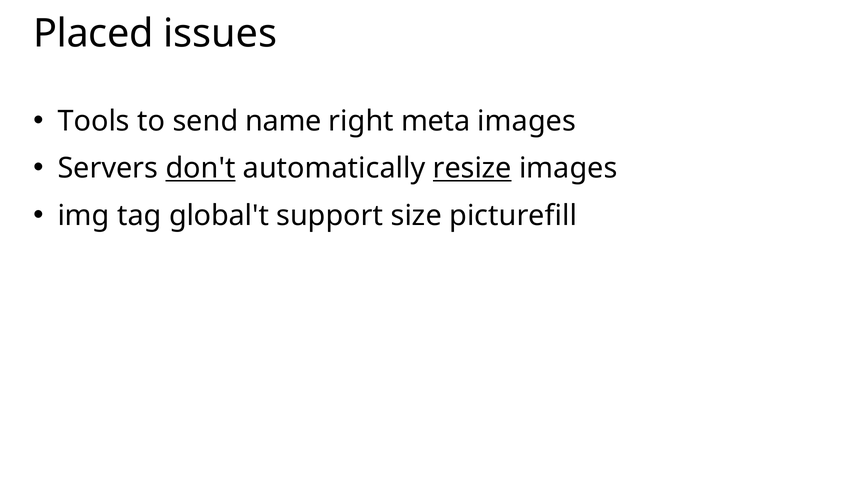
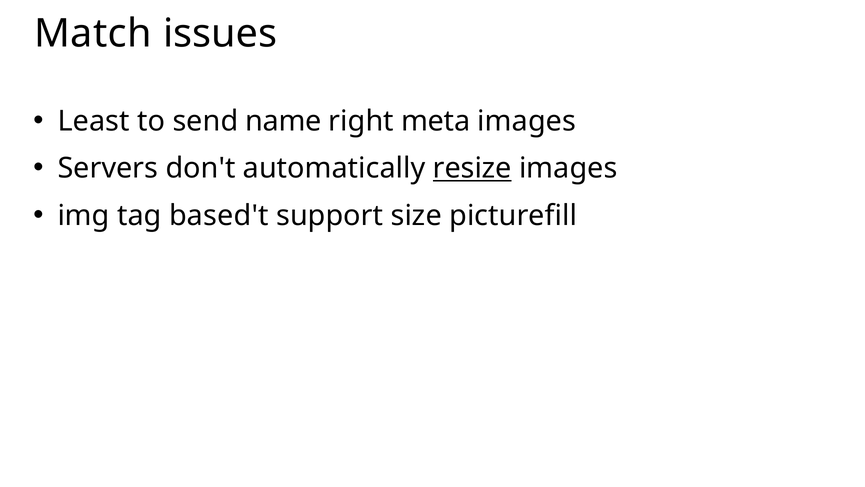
Placed: Placed -> Match
Tools: Tools -> Least
don't underline: present -> none
global't: global't -> based't
